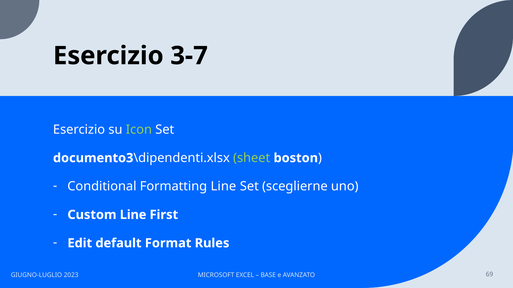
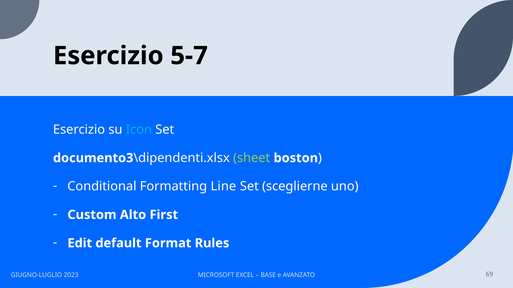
3-7: 3-7 -> 5-7
Icon colour: light green -> light blue
Custom Line: Line -> Alto
